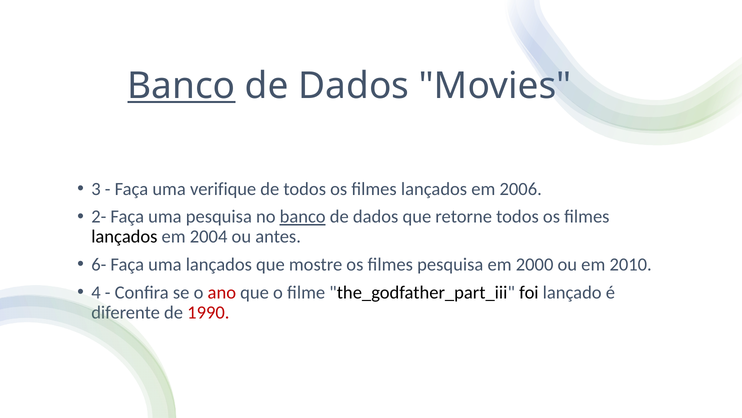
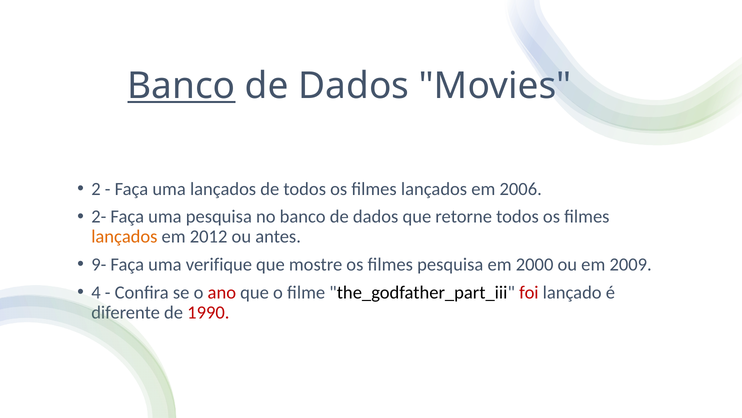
3: 3 -> 2
uma verifique: verifique -> lançados
banco at (303, 216) underline: present -> none
lançados at (124, 236) colour: black -> orange
2004: 2004 -> 2012
6-: 6- -> 9-
uma lançados: lançados -> verifique
2010: 2010 -> 2009
foi colour: black -> red
